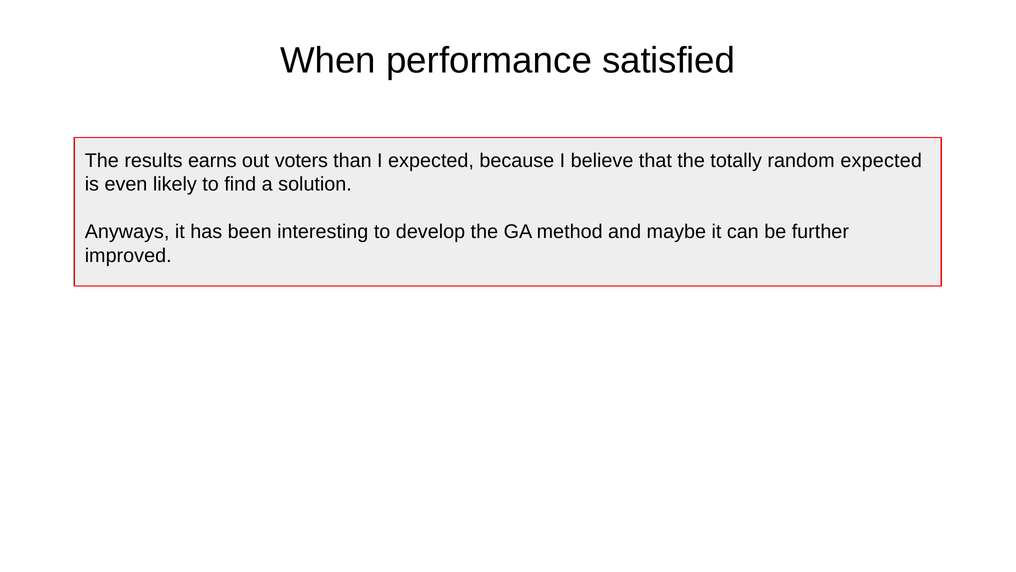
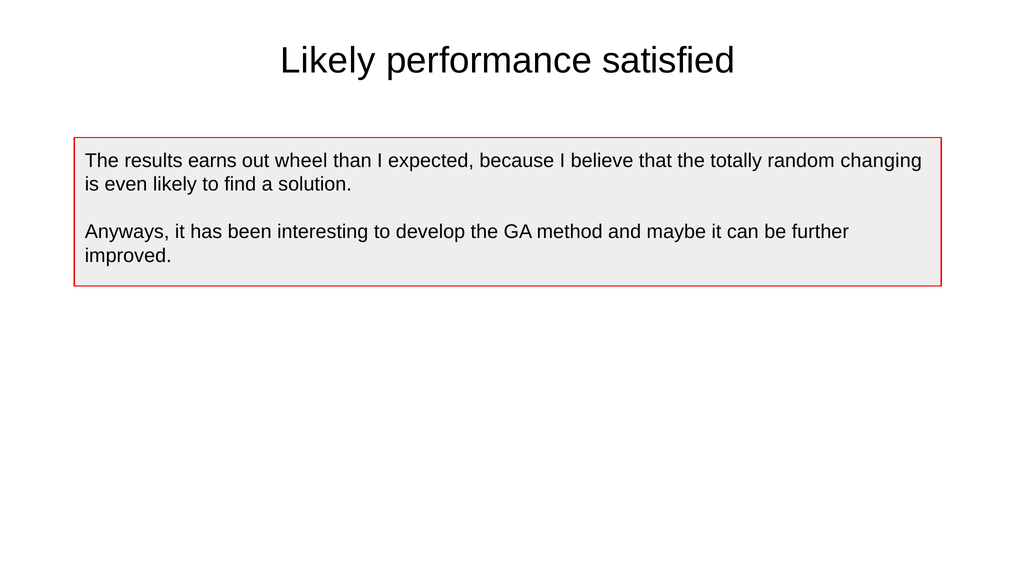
When at (328, 61): When -> Likely
voters: voters -> wheel
random expected: expected -> changing
